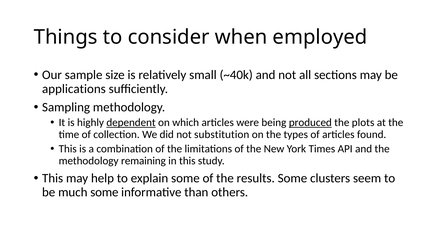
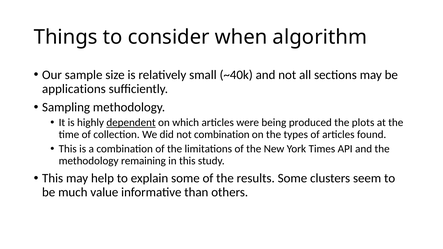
employed: employed -> algorithm
produced underline: present -> none
not substitution: substitution -> combination
much some: some -> value
